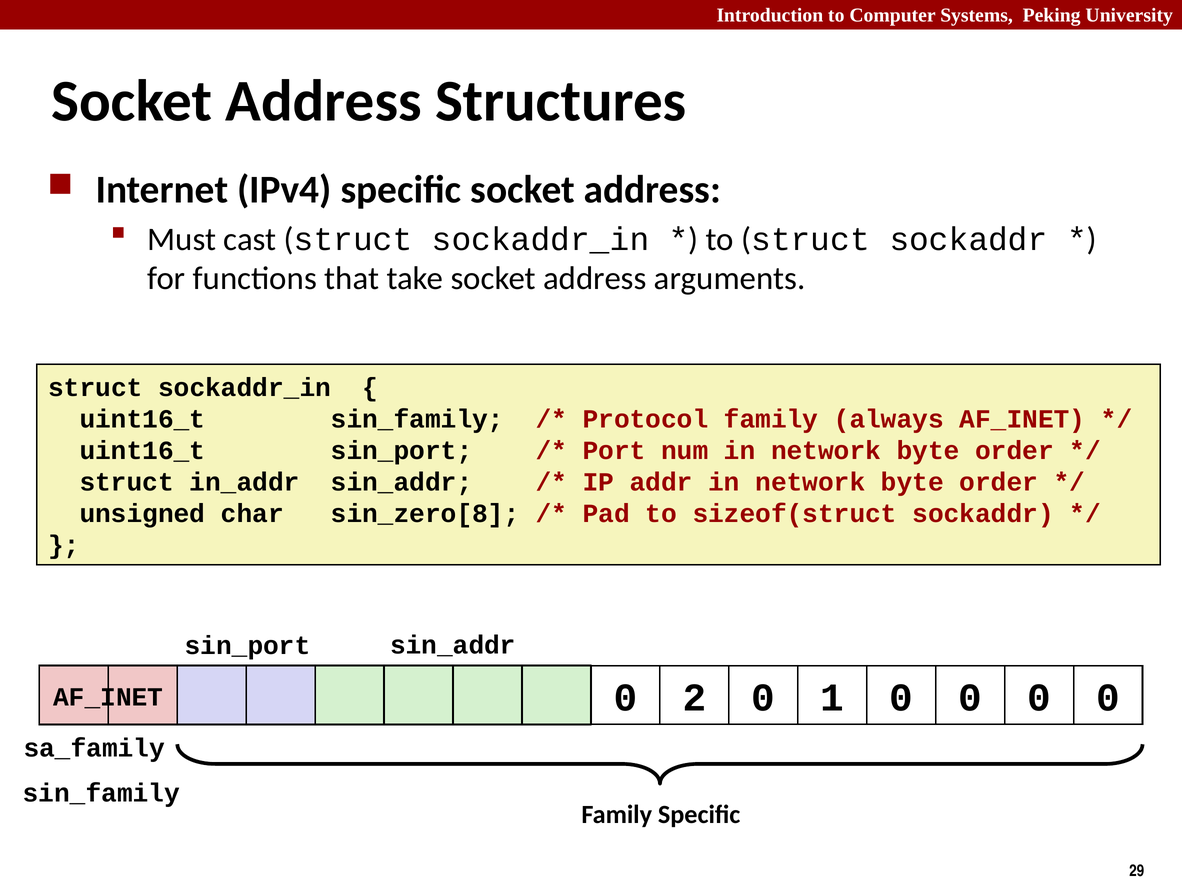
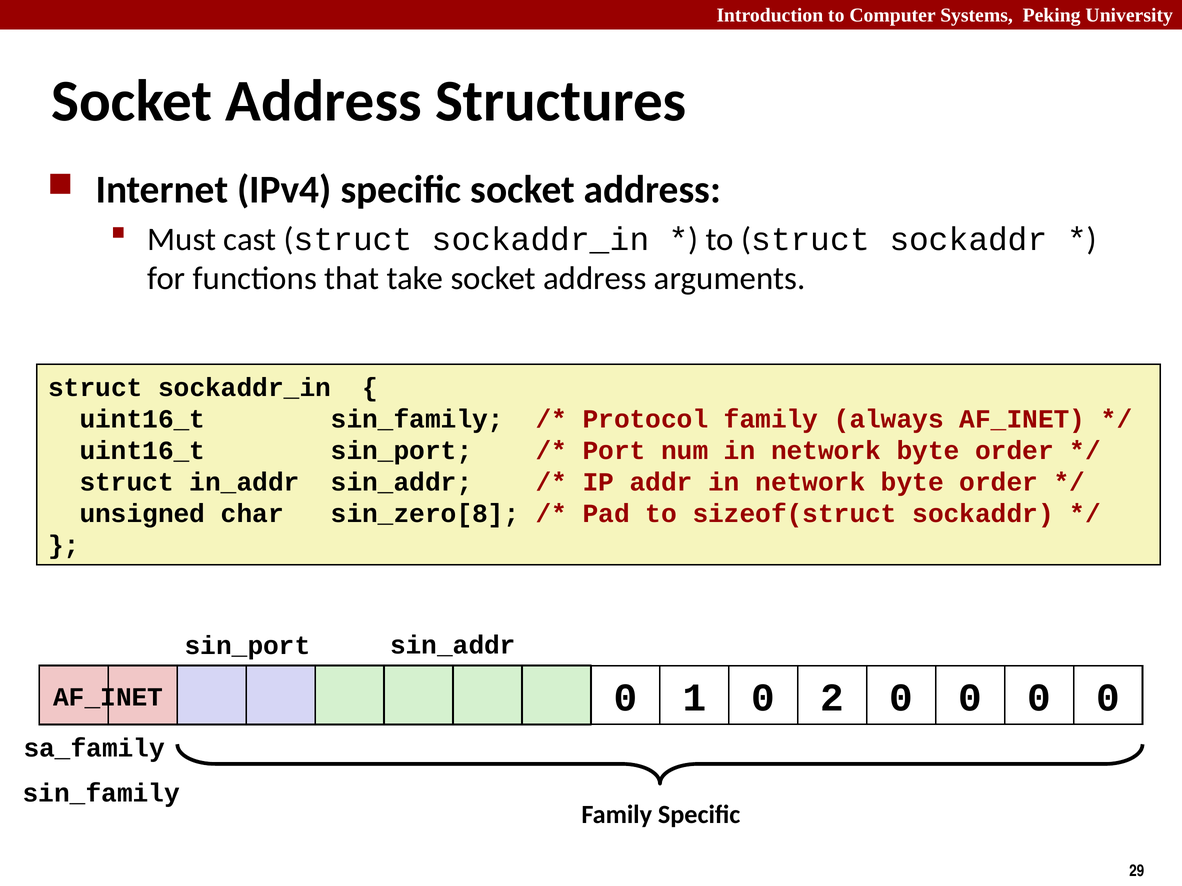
2: 2 -> 1
1: 1 -> 2
